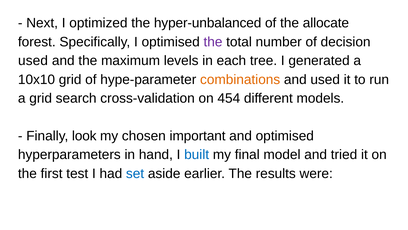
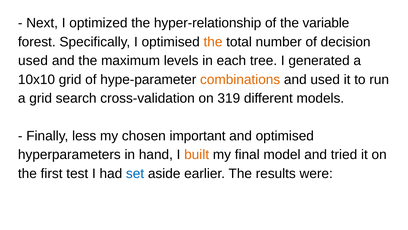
hyper-unbalanced: hyper-unbalanced -> hyper-relationship
allocate: allocate -> variable
the at (213, 42) colour: purple -> orange
454: 454 -> 319
look: look -> less
built colour: blue -> orange
